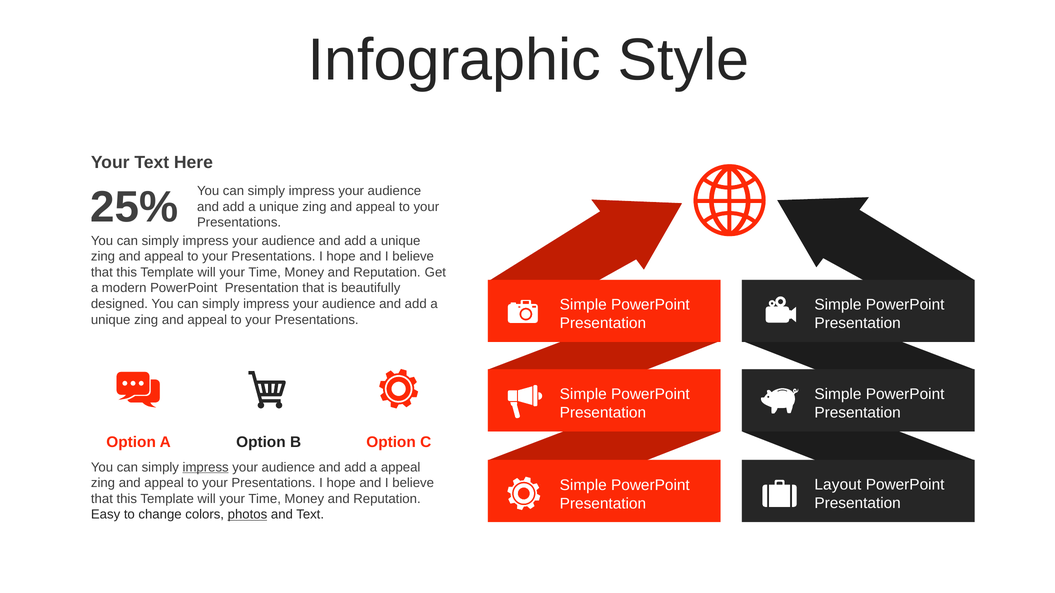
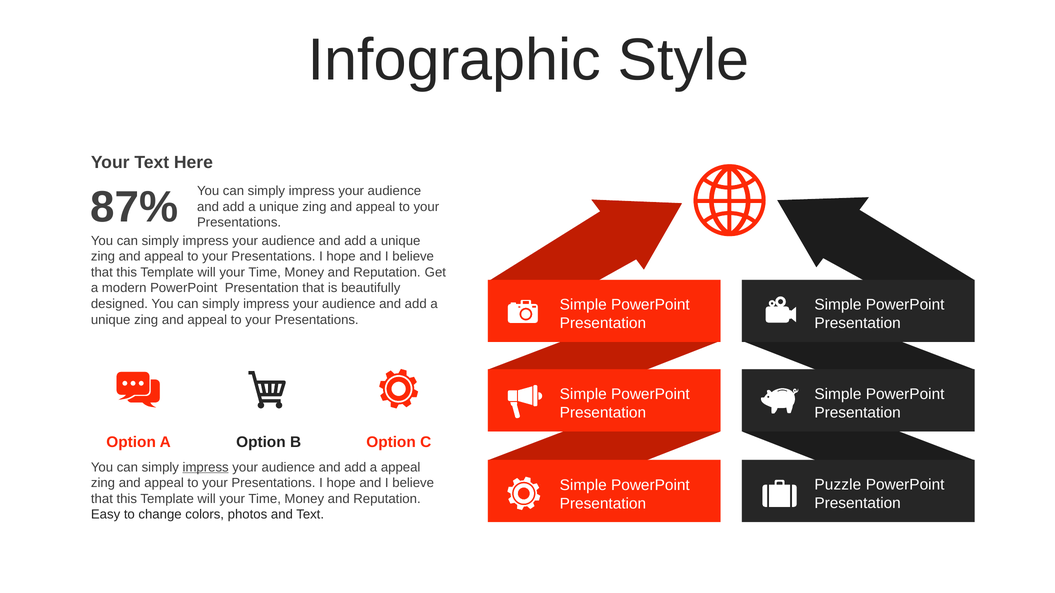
25%: 25% -> 87%
Layout: Layout -> Puzzle
photos underline: present -> none
